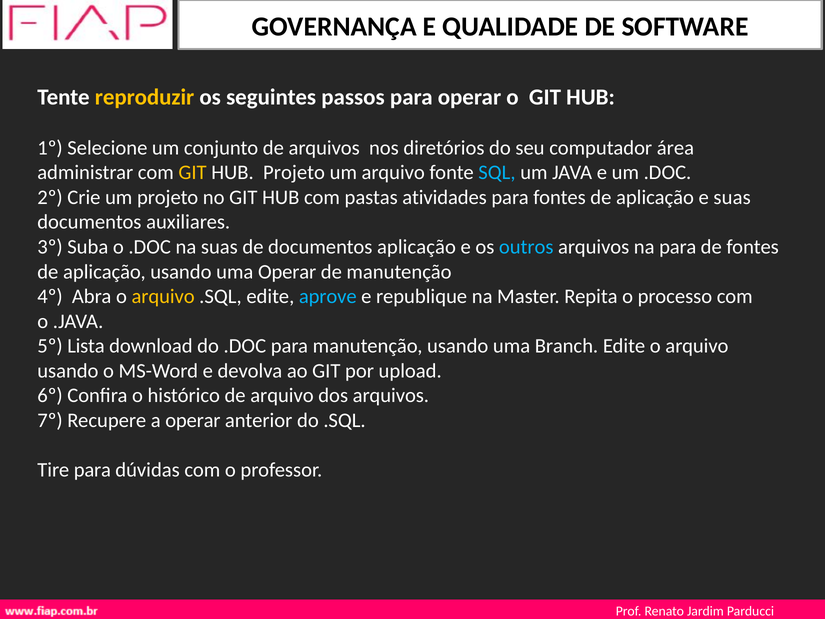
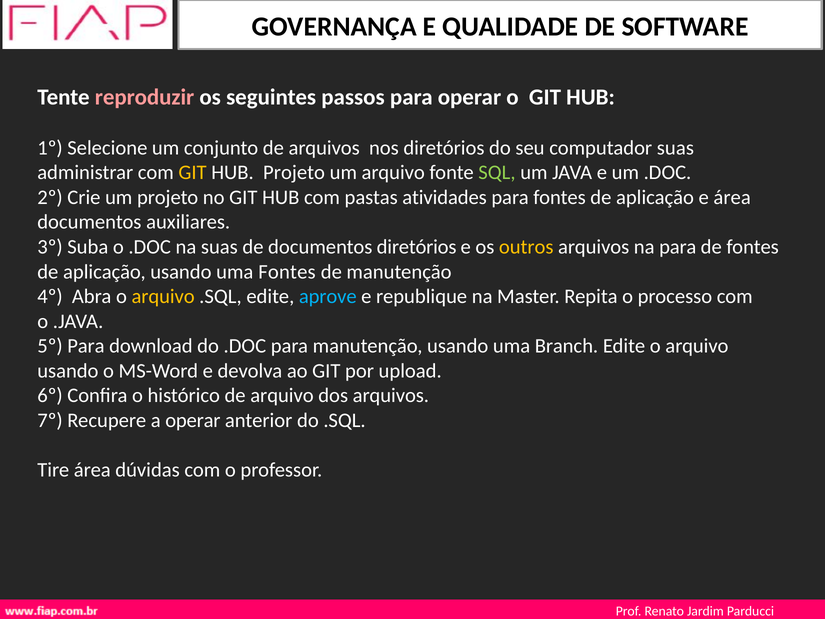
reproduzir colour: yellow -> pink
computador área: área -> suas
SQL colour: light blue -> light green
e suas: suas -> área
documentos aplicação: aplicação -> diretórios
outros colour: light blue -> yellow
uma Operar: Operar -> Fontes
5º Lista: Lista -> Para
Tire para: para -> área
